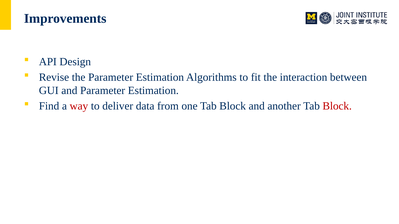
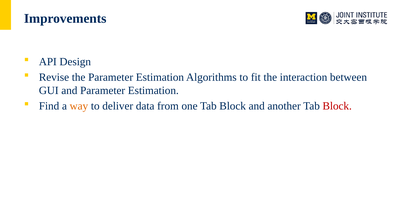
way colour: red -> orange
